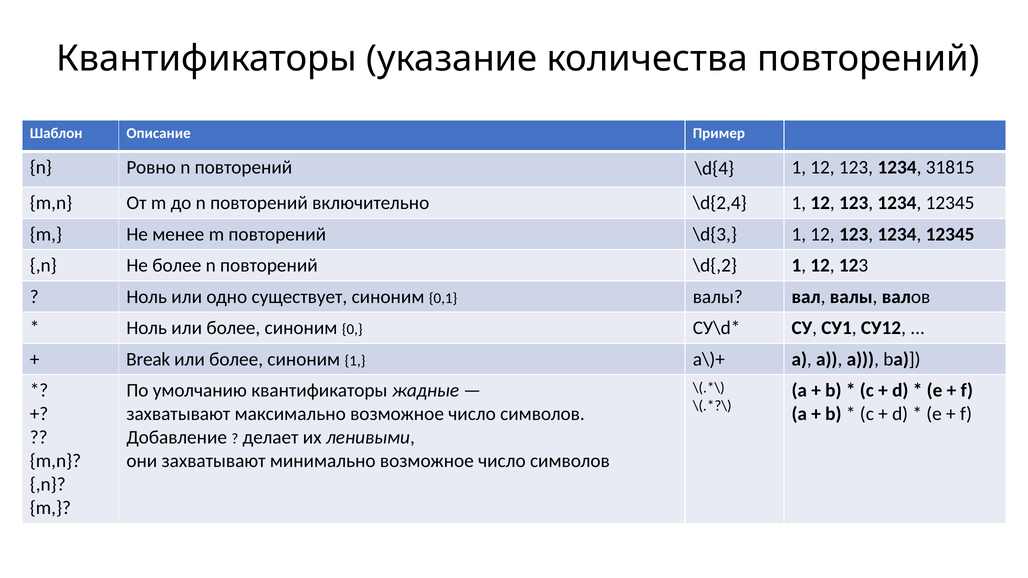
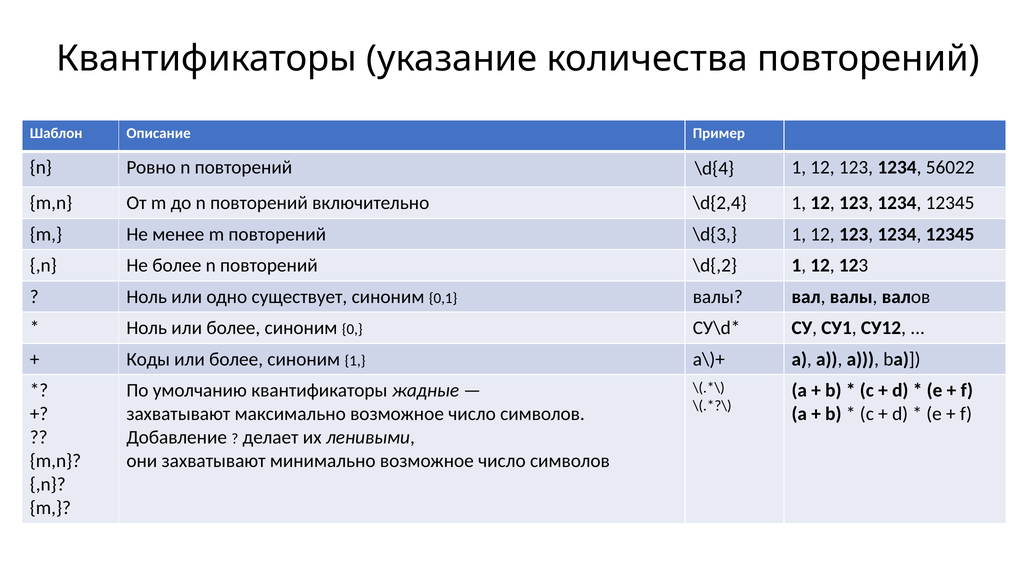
31815: 31815 -> 56022
Break: Break -> Коды
